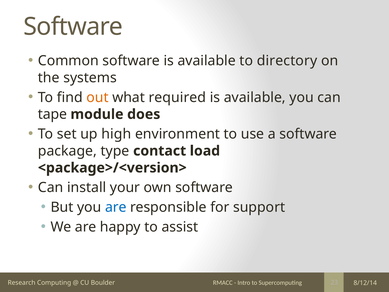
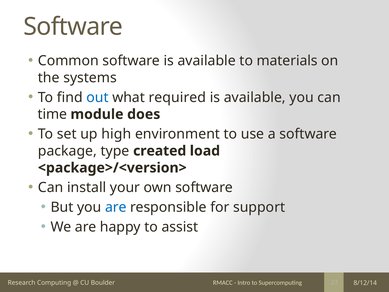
directory: directory -> materials
out colour: orange -> blue
tape: tape -> time
contact: contact -> created
